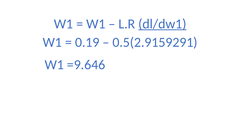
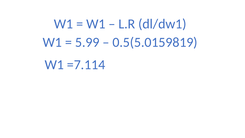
dl/dw1 underline: present -> none
0.19: 0.19 -> 5.99
0.5(2.9159291: 0.5(2.9159291 -> 0.5(5.0159819
=9.646: =9.646 -> =7.114
